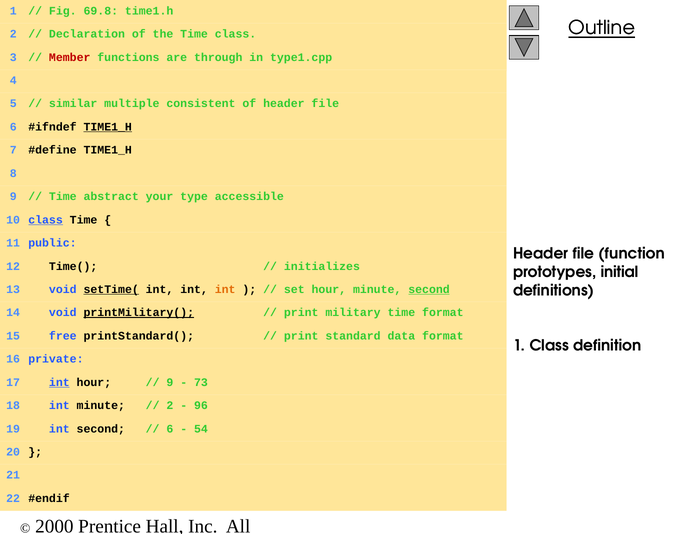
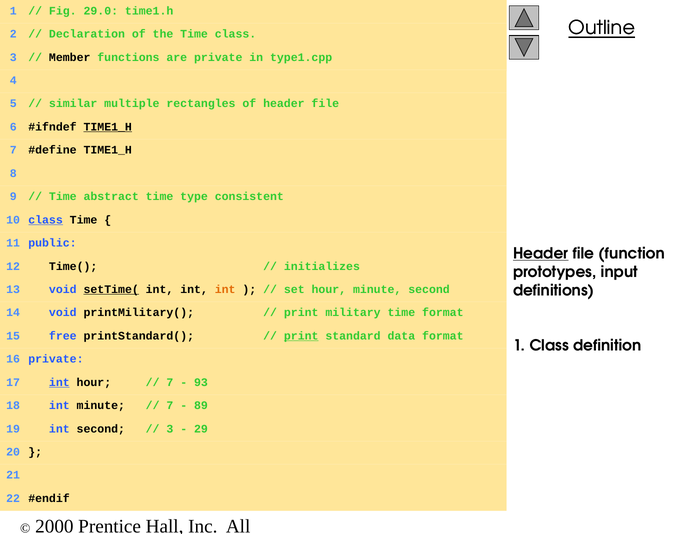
69.8: 69.8 -> 29.0
Member colour: red -> black
are through: through -> private
consistent: consistent -> rectangles
abstract your: your -> time
accessible: accessible -> consistent
Header at (541, 254) underline: none -> present
initial: initial -> input
second at (429, 289) underline: present -> none
printMilitary( underline: present -> none
print at (301, 336) underline: none -> present
9 at (170, 382): 9 -> 7
73: 73 -> 93
2 at (170, 405): 2 -> 7
96: 96 -> 89
6 at (170, 429): 6 -> 3
54: 54 -> 29
